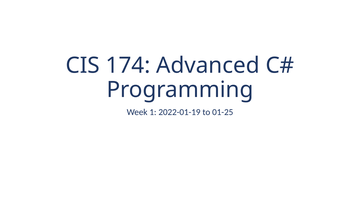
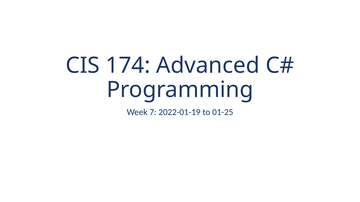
1: 1 -> 7
